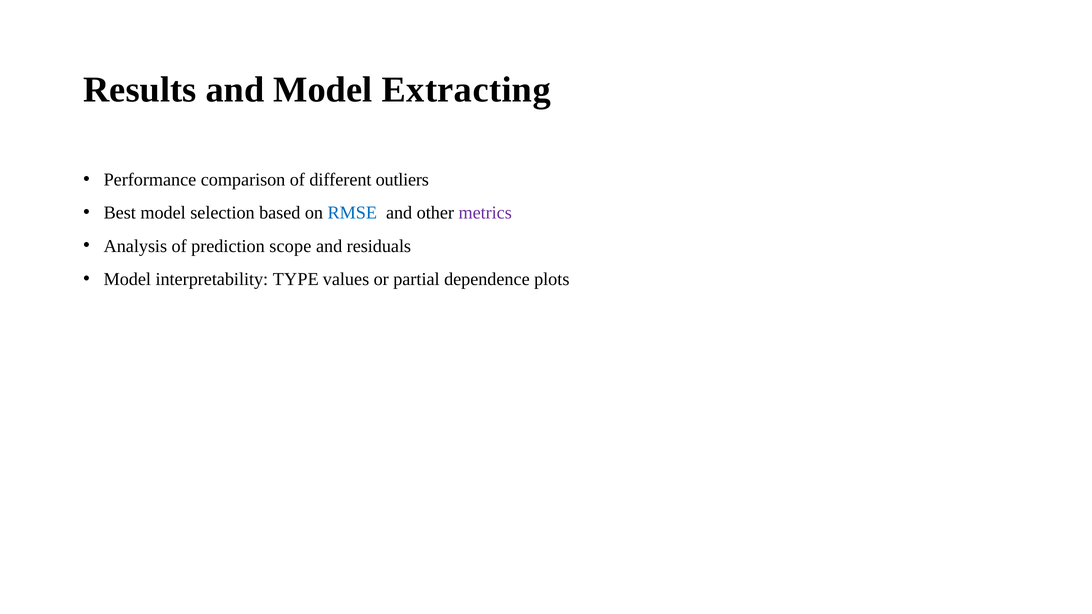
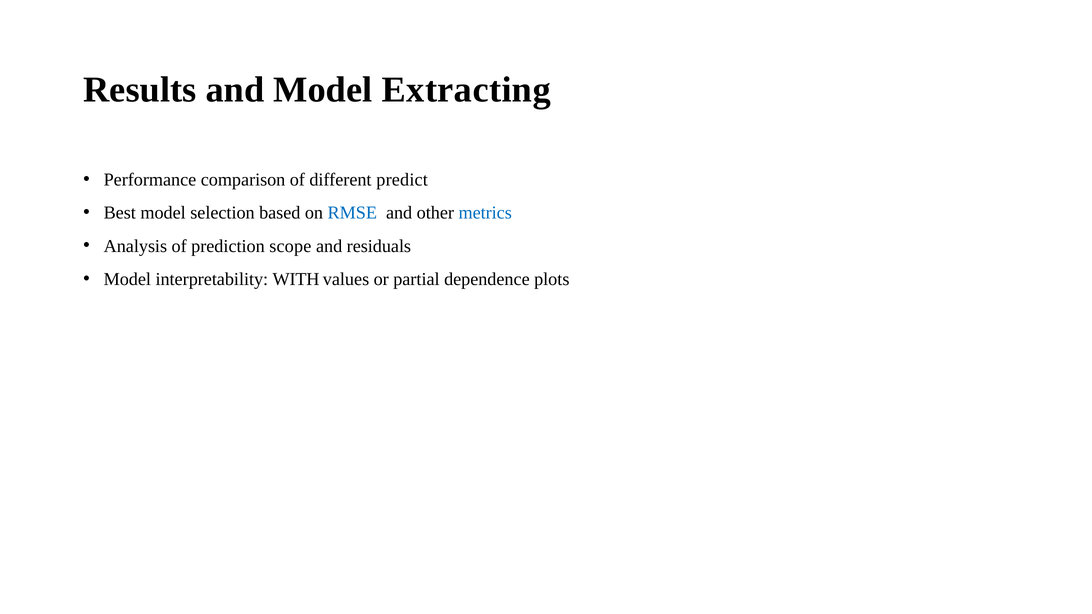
outliers: outliers -> predict
metrics colour: purple -> blue
TYPE: TYPE -> WITH
